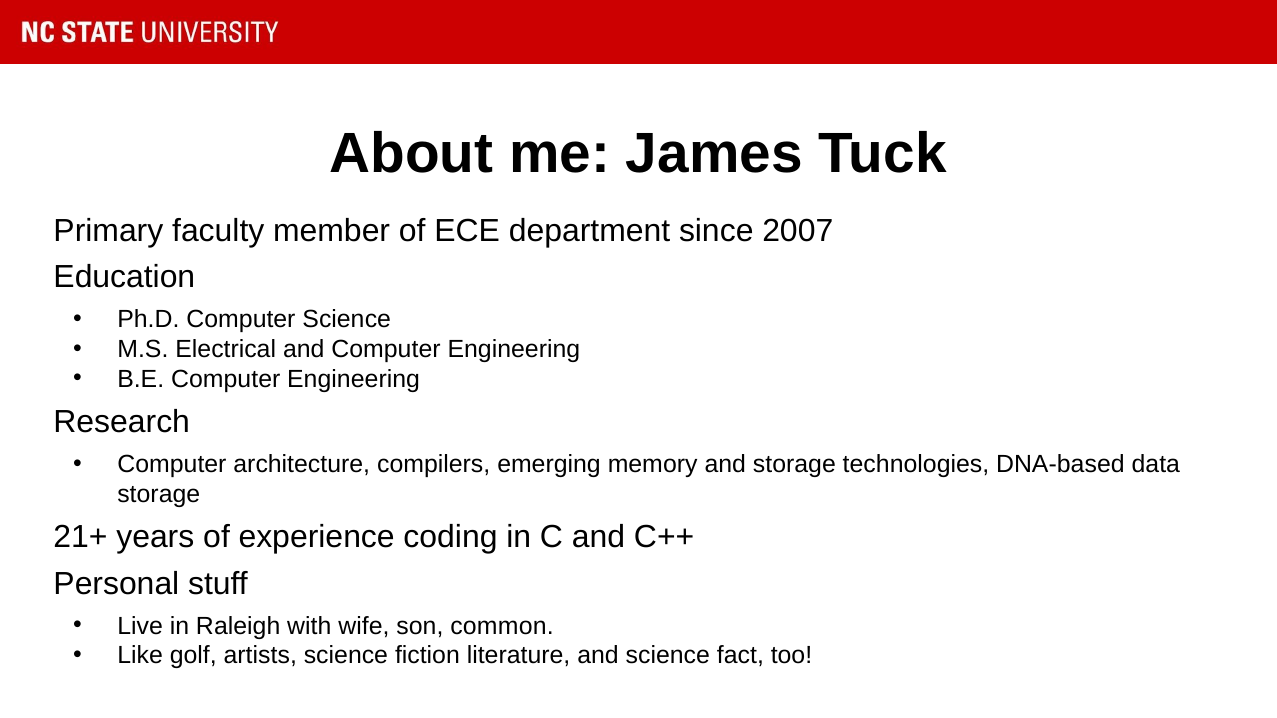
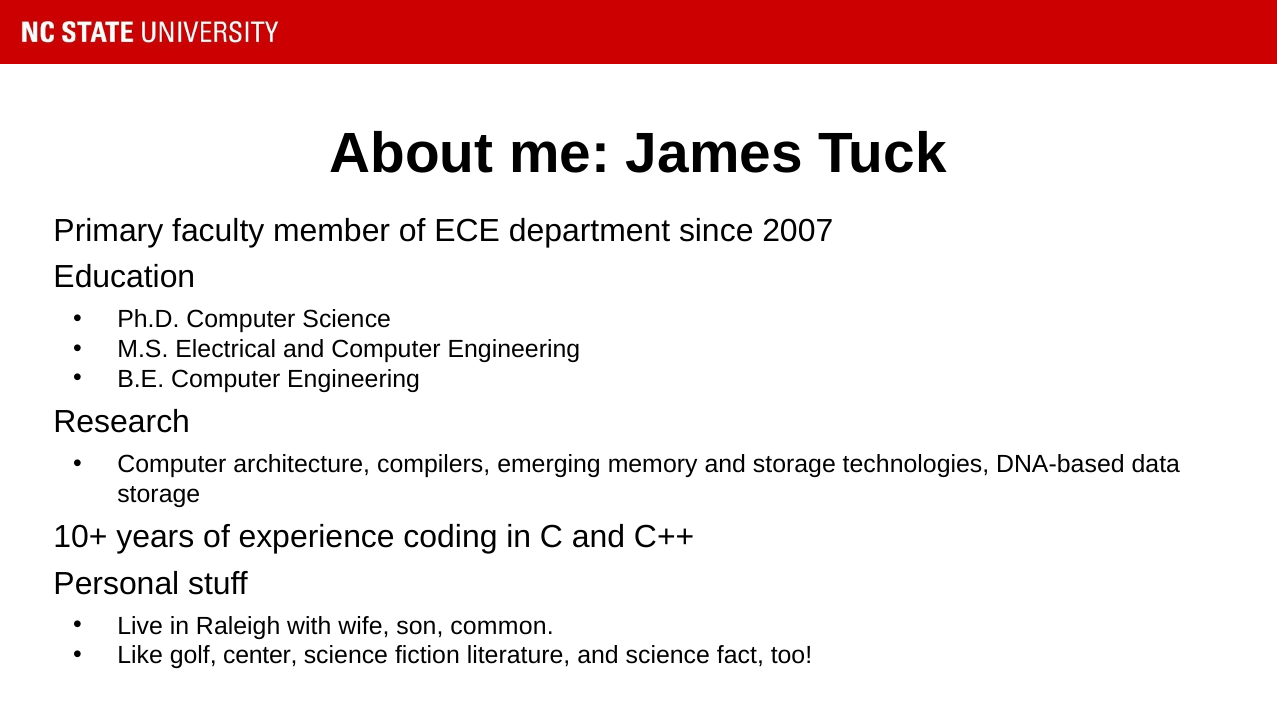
21+: 21+ -> 10+
artists: artists -> center
